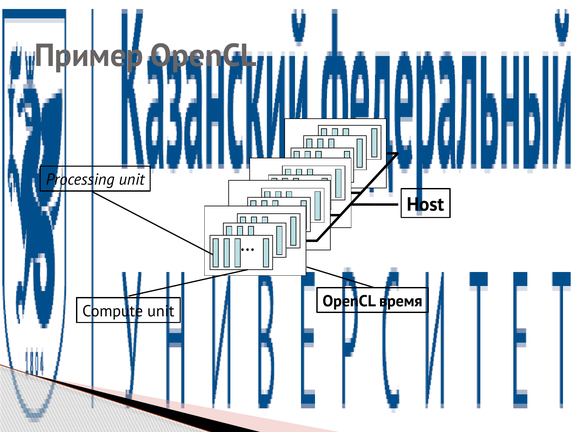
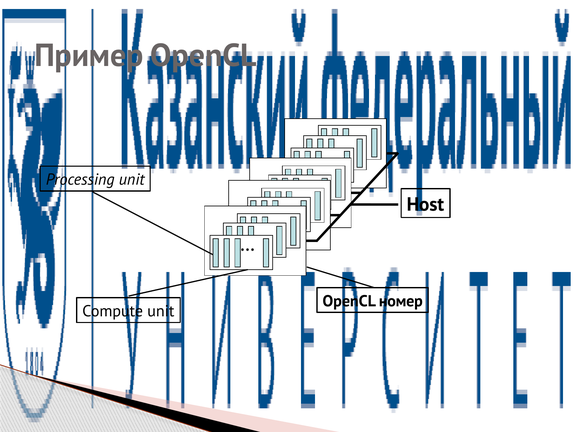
время: время -> номер
